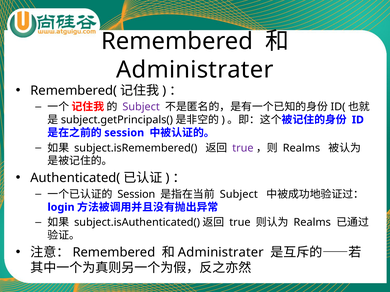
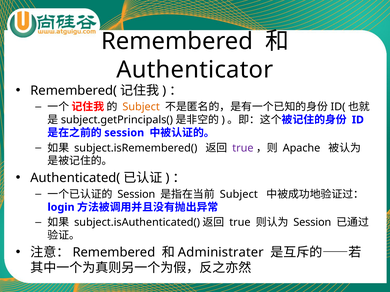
Administrater at (195, 70): Administrater -> Authenticator
Subject at (141, 107) colour: purple -> orange
Realms at (301, 148): Realms -> Apache
Realms at (312, 223): Realms -> Session
